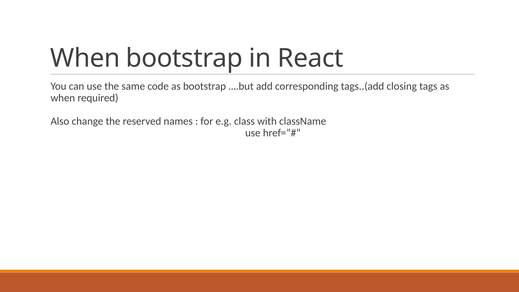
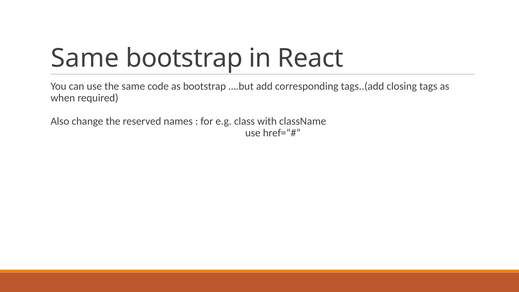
When at (85, 58): When -> Same
